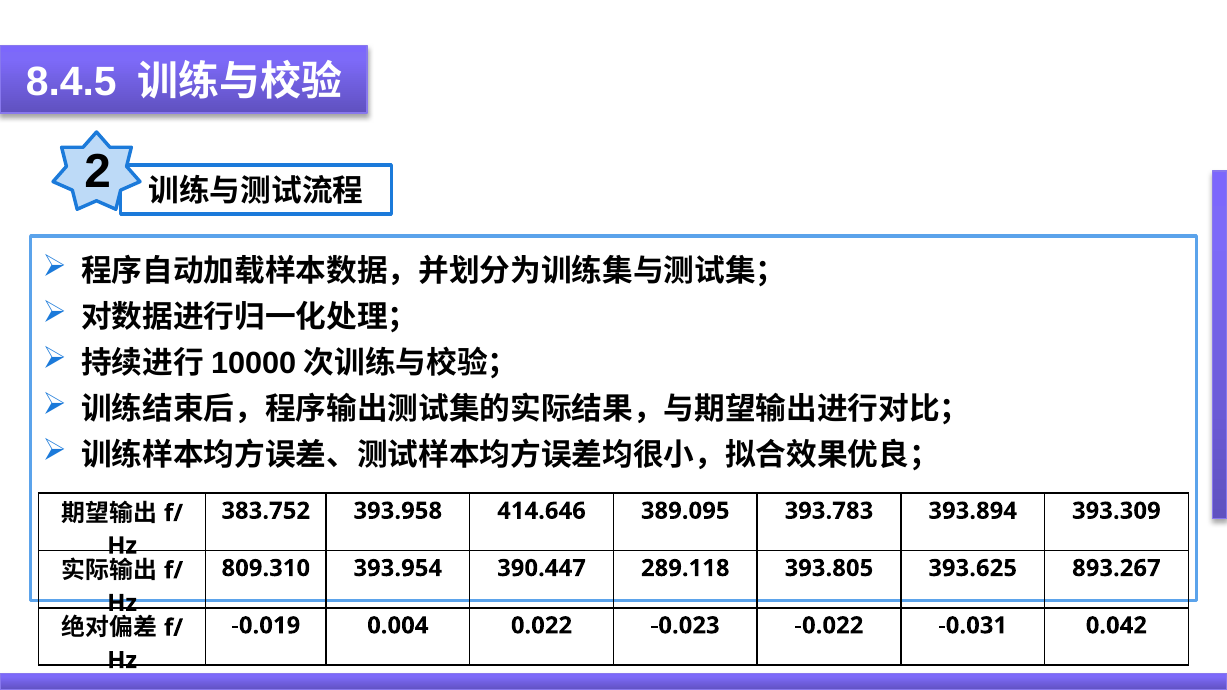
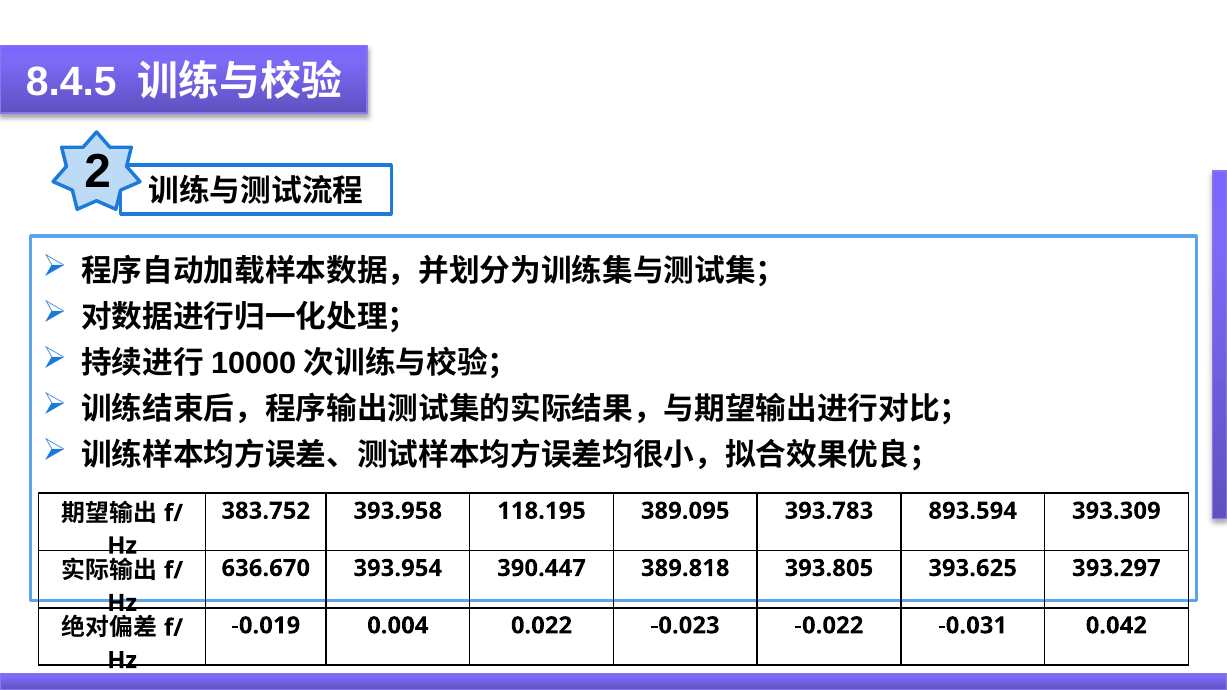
414.646: 414.646 -> 118.195
393.894: 393.894 -> 893.594
809.310: 809.310 -> 636.670
289.118: 289.118 -> 389.818
893.267: 893.267 -> 393.297
